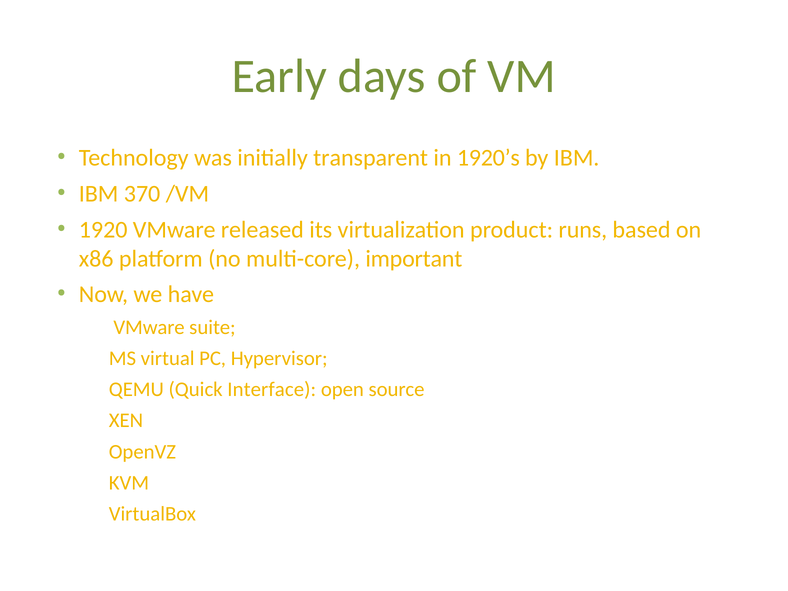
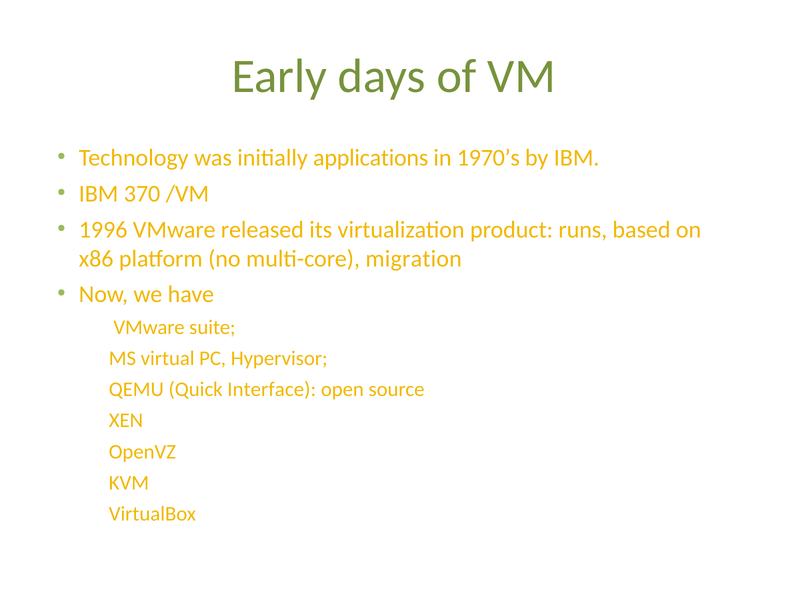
transparent: transparent -> applications
1920’s: 1920’s -> 1970’s
1920: 1920 -> 1996
important: important -> migration
